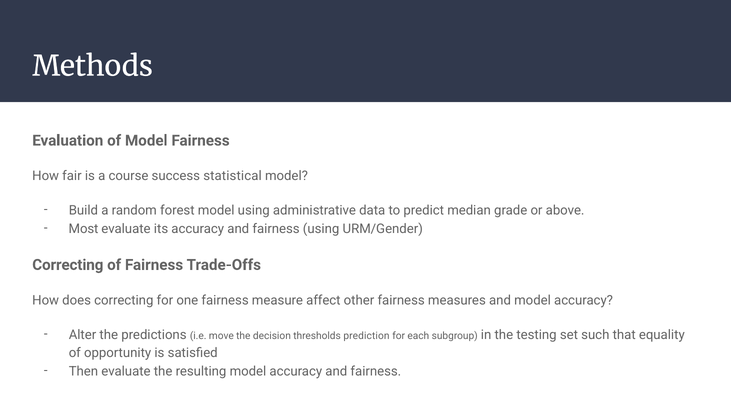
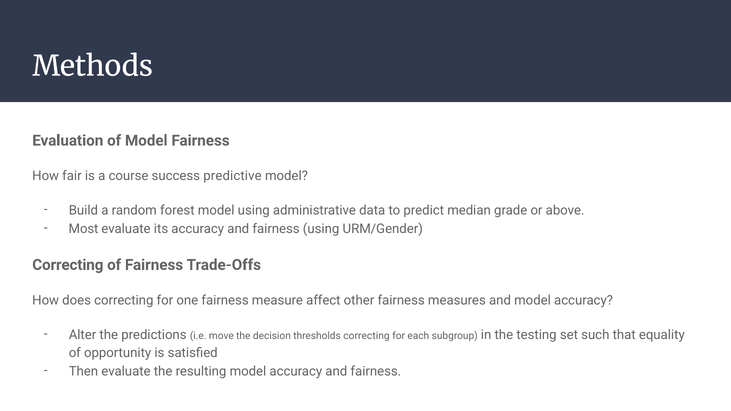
statistical: statistical -> predictive
thresholds prediction: prediction -> correcting
